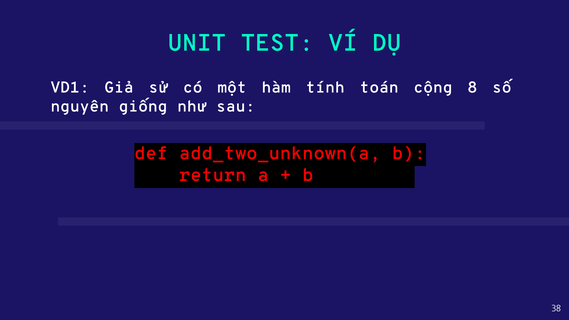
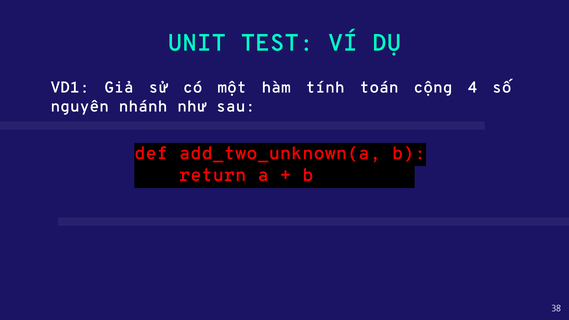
8: 8 -> 4
giống: giống -> nhánh
